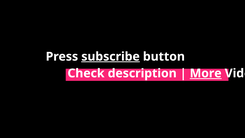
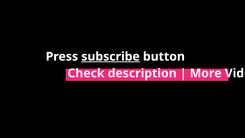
More underline: present -> none
